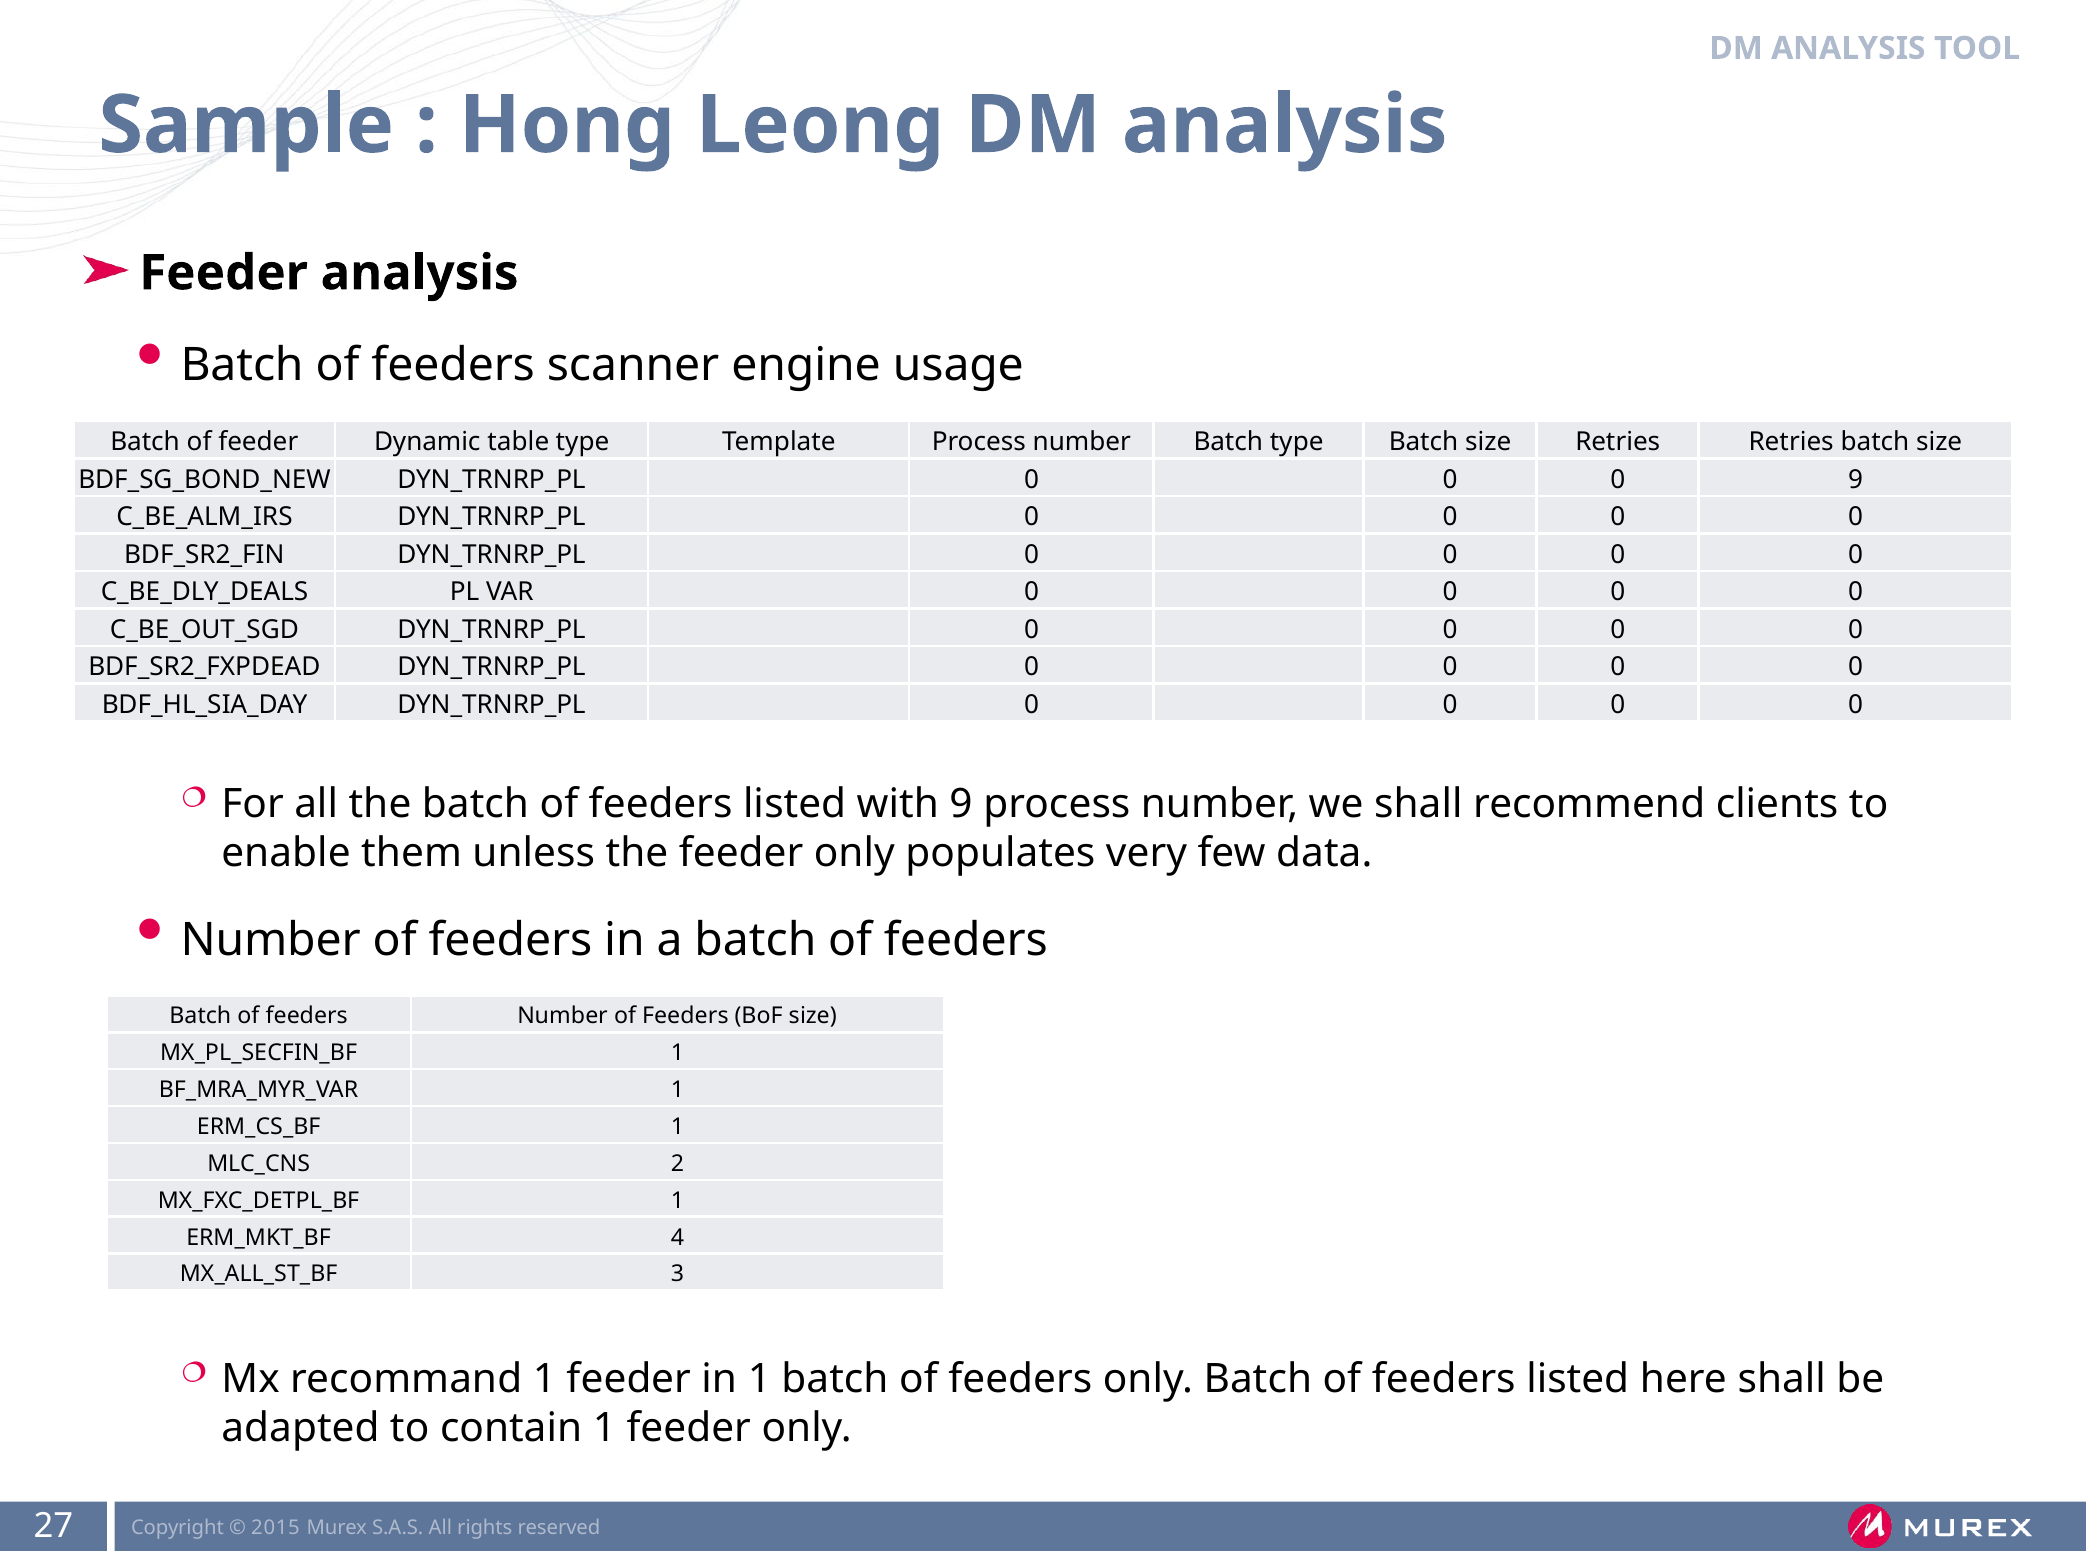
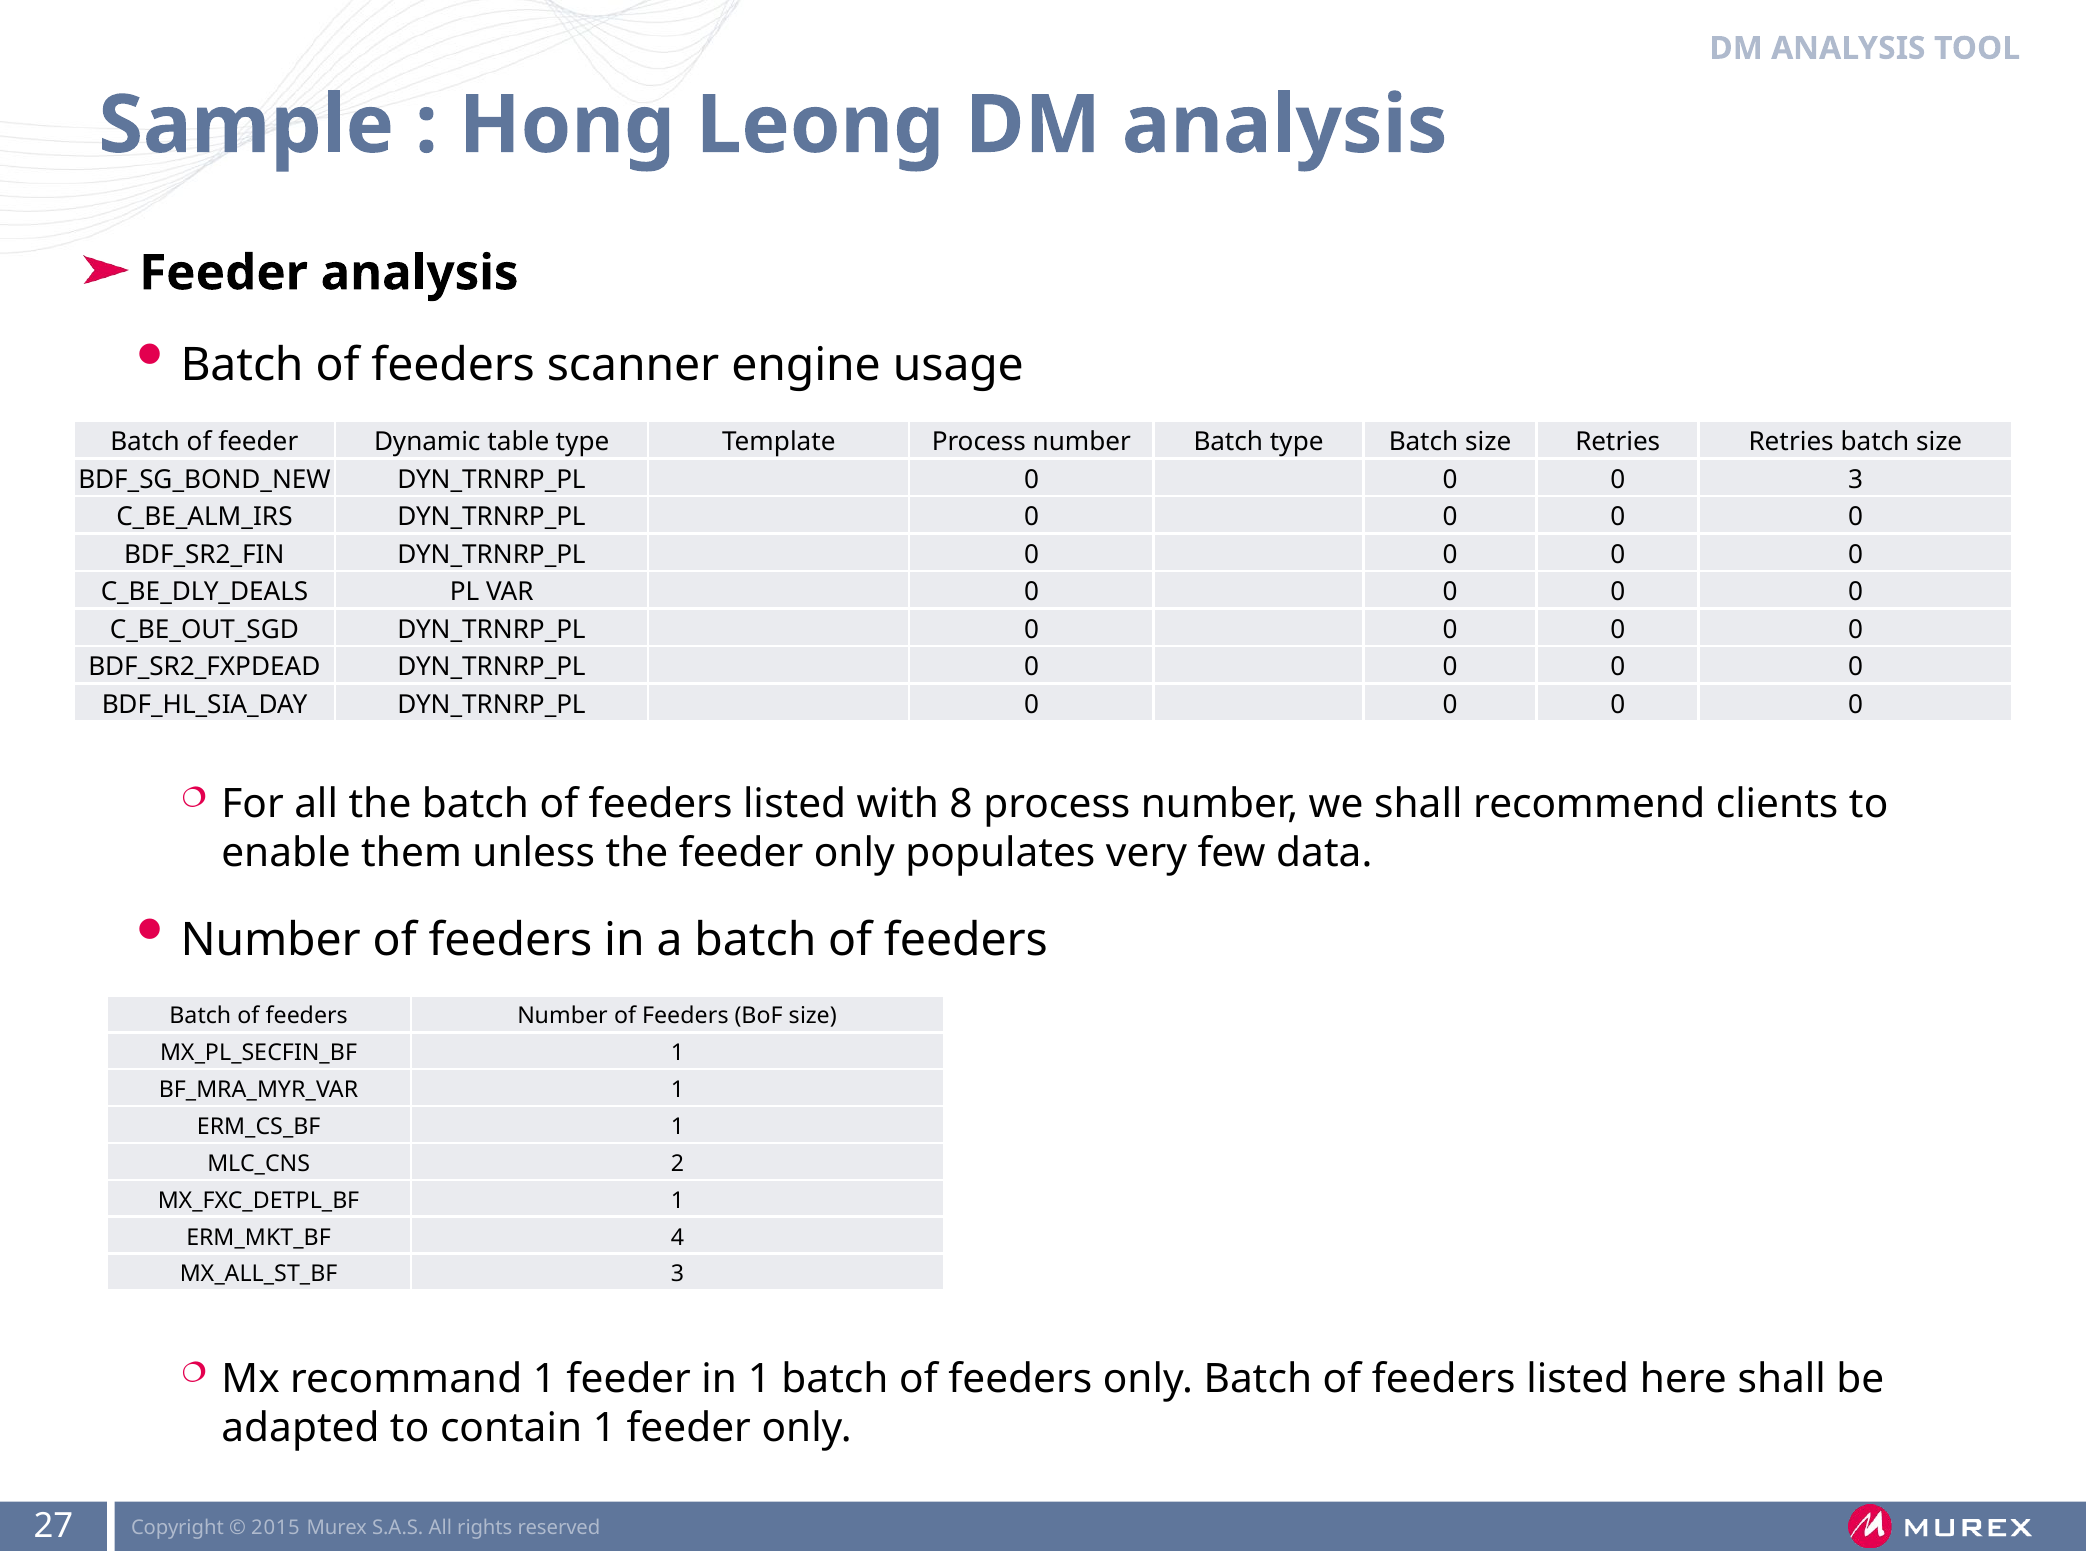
0 9: 9 -> 3
with 9: 9 -> 8
